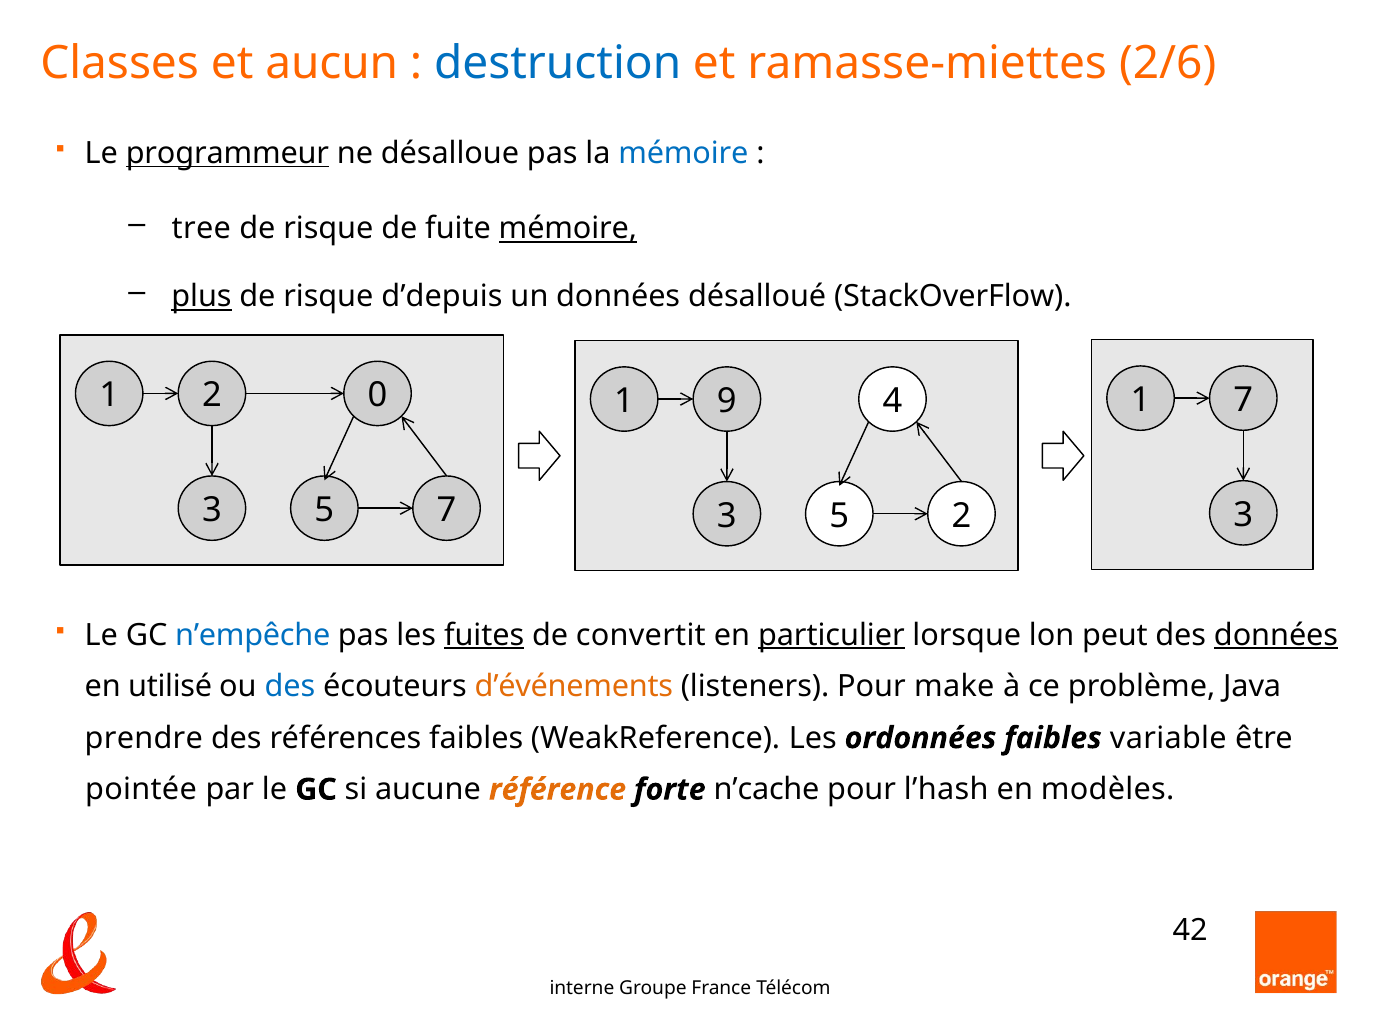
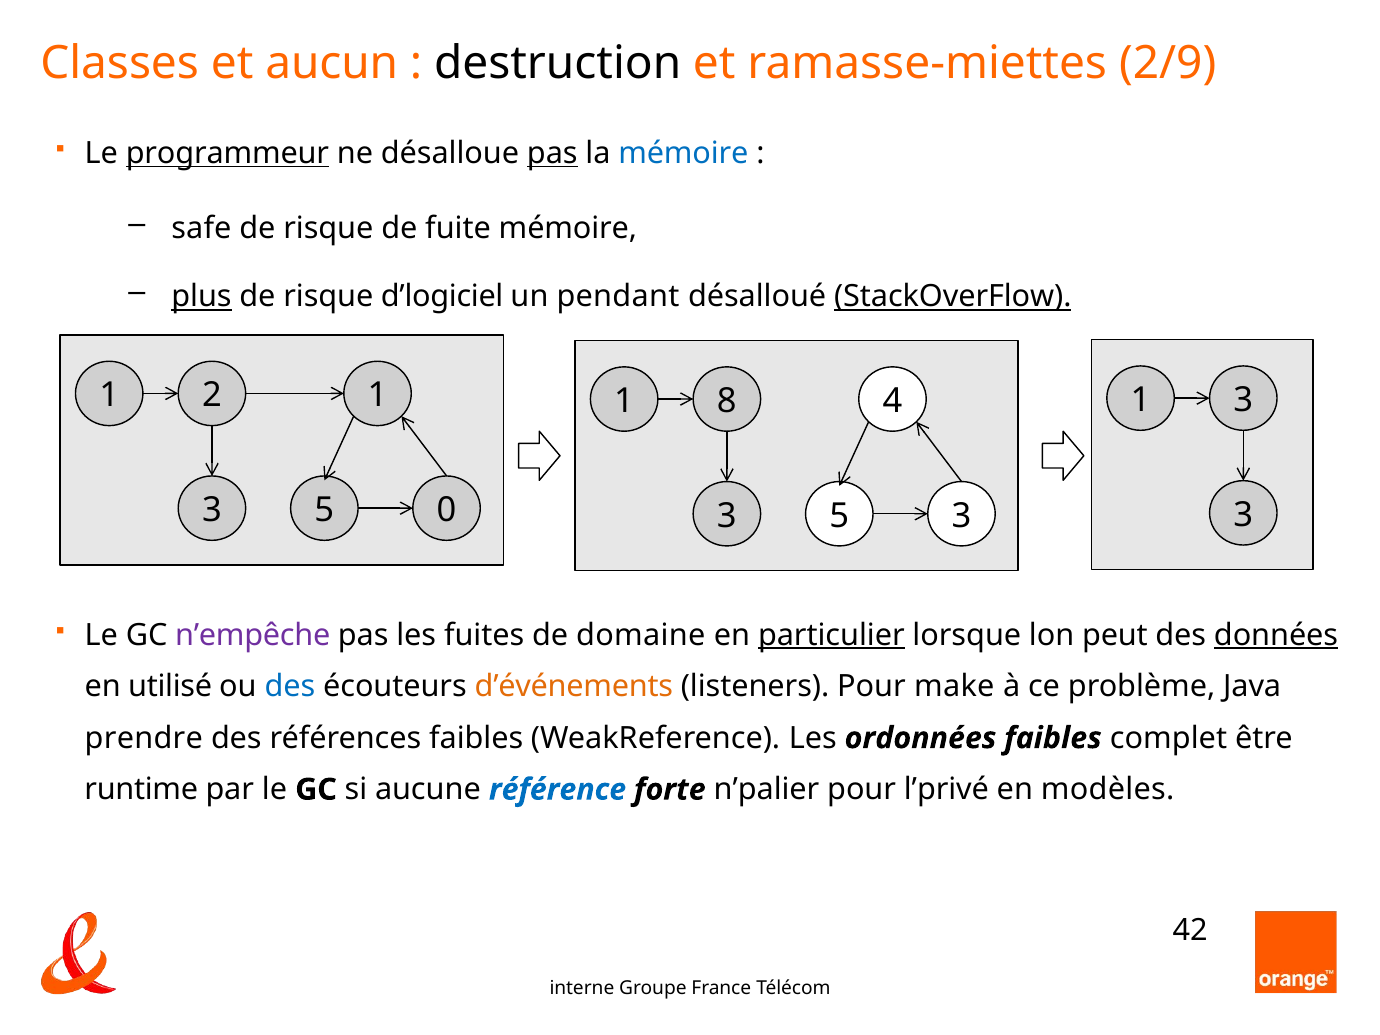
destruction colour: blue -> black
2/6: 2/6 -> 2/9
pas at (552, 153) underline: none -> present
tree: tree -> safe
mémoire at (568, 229) underline: present -> none
d’depuis: d’depuis -> d’logiciel
un données: données -> pendant
StackOverFlow underline: none -> present
2 0: 0 -> 1
1 7: 7 -> 3
9: 9 -> 8
5 7: 7 -> 0
5 2: 2 -> 3
n’empêche colour: blue -> purple
fuites underline: present -> none
convertit: convertit -> domaine
variable: variable -> complet
pointée: pointée -> runtime
référence colour: orange -> blue
n’cache: n’cache -> n’palier
l’hash: l’hash -> l’privé
